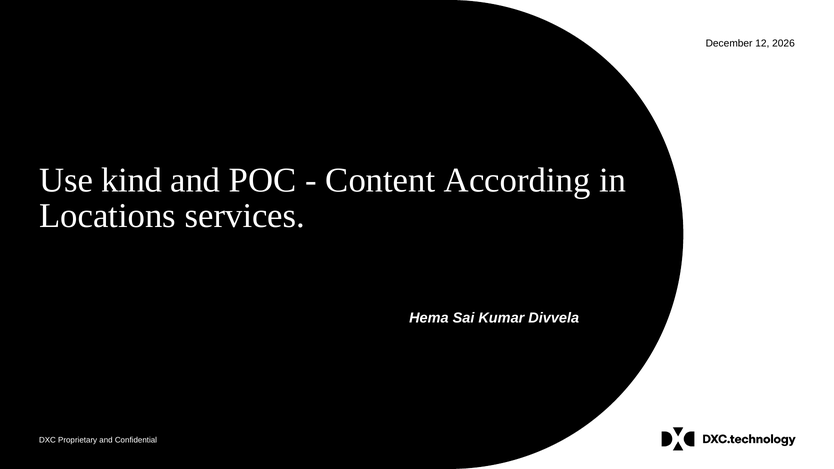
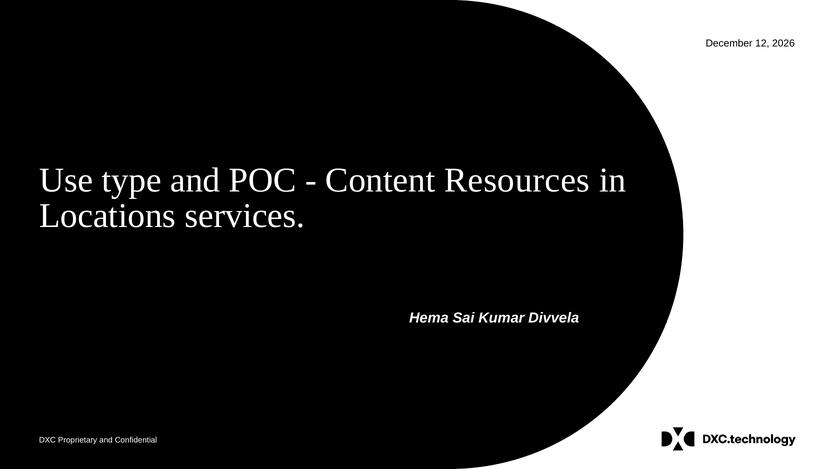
kind: kind -> type
According: According -> Resources
